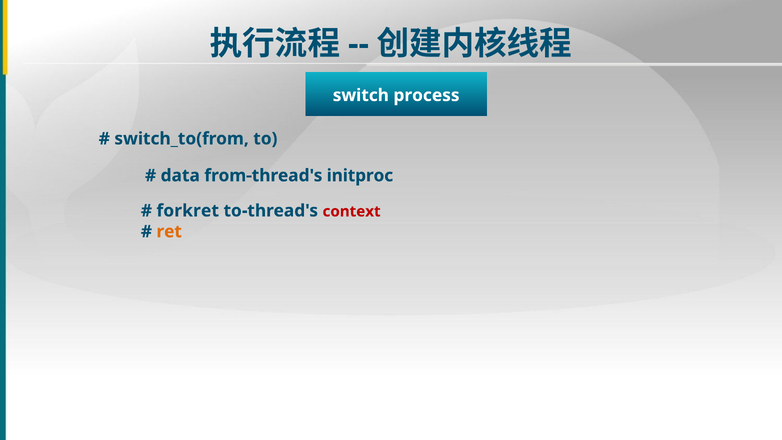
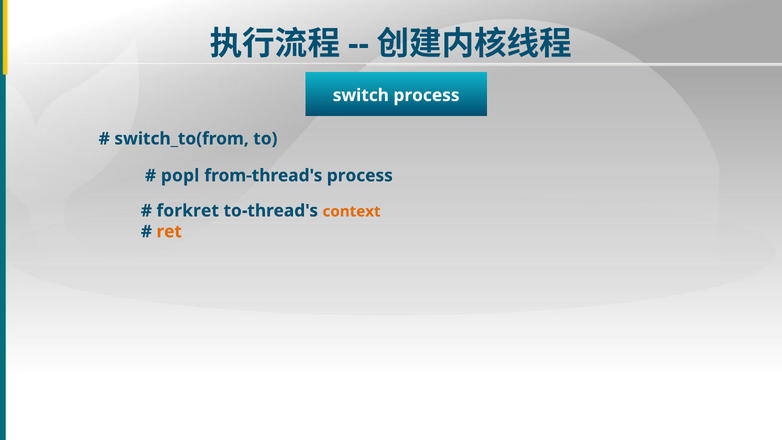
data: data -> popl
from-thread's initproc: initproc -> process
context colour: red -> orange
